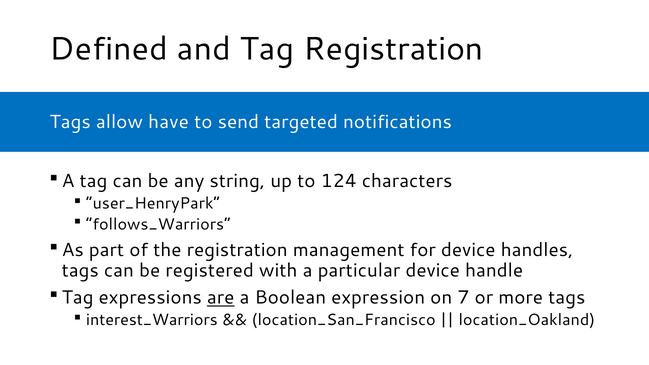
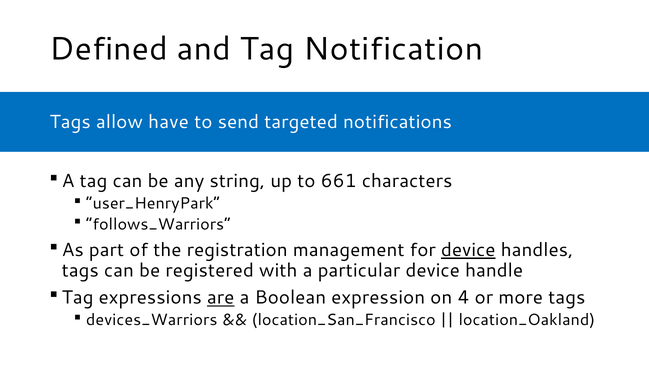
Tag Registration: Registration -> Notification
124: 124 -> 661
device at (468, 250) underline: none -> present
7: 7 -> 4
interest_Warriors: interest_Warriors -> devices_Warriors
